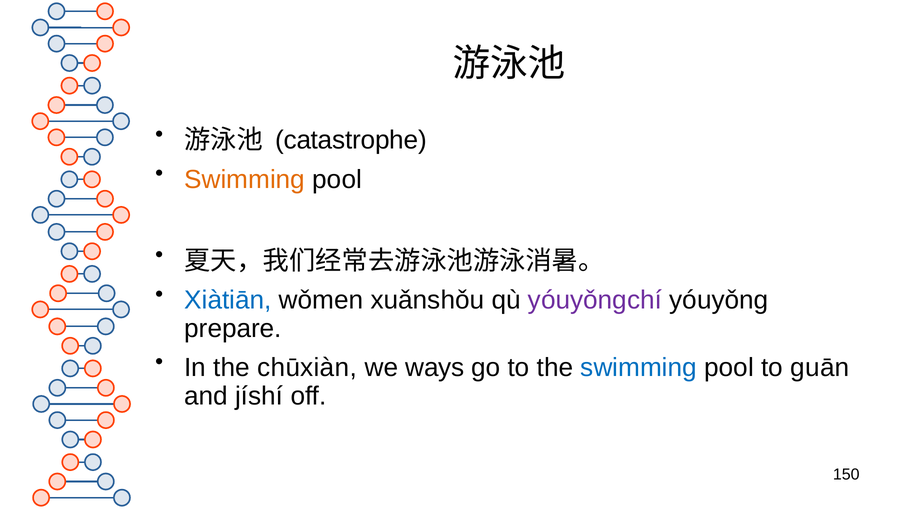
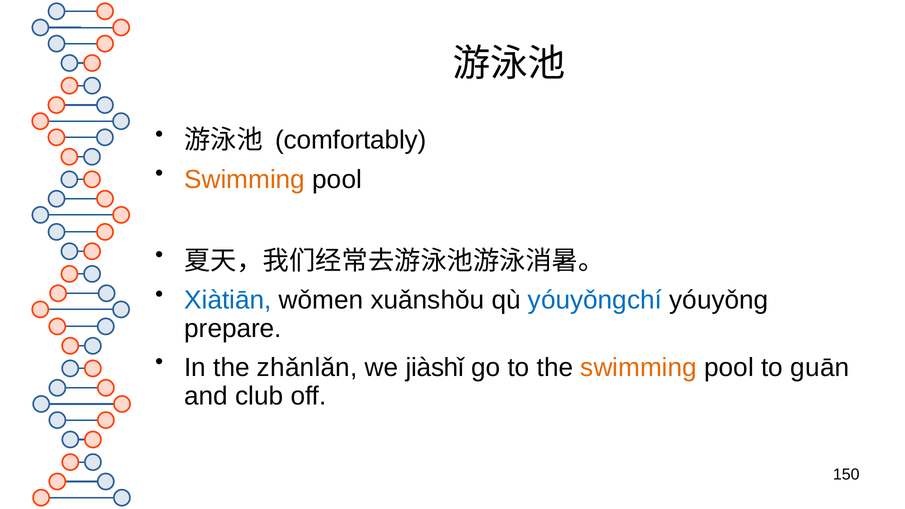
catastrophe: catastrophe -> comfortably
yóuyǒngchí colour: purple -> blue
chūxiàn: chūxiàn -> zhǎnlǎn
ways: ways -> jiàshǐ
swimming at (639, 368) colour: blue -> orange
jíshí: jíshí -> club
